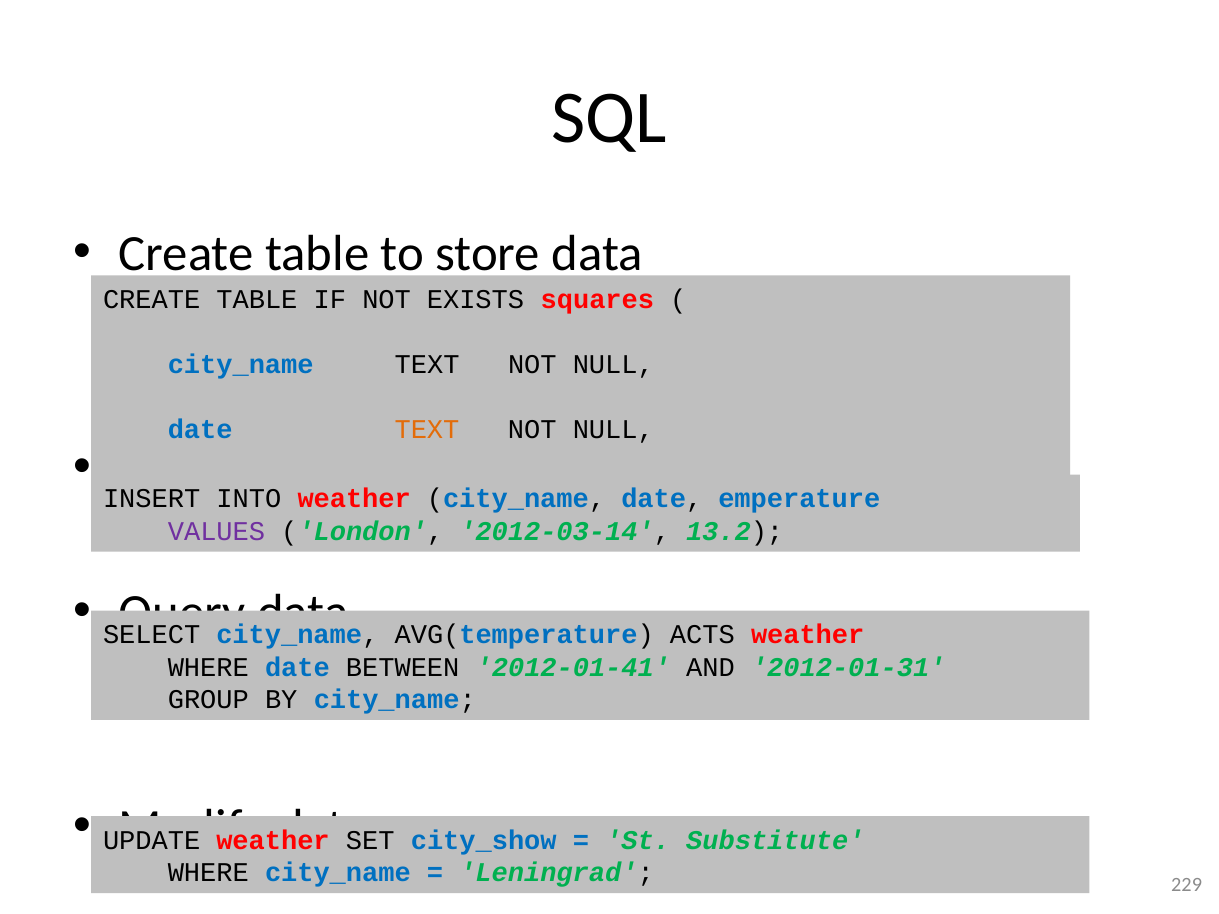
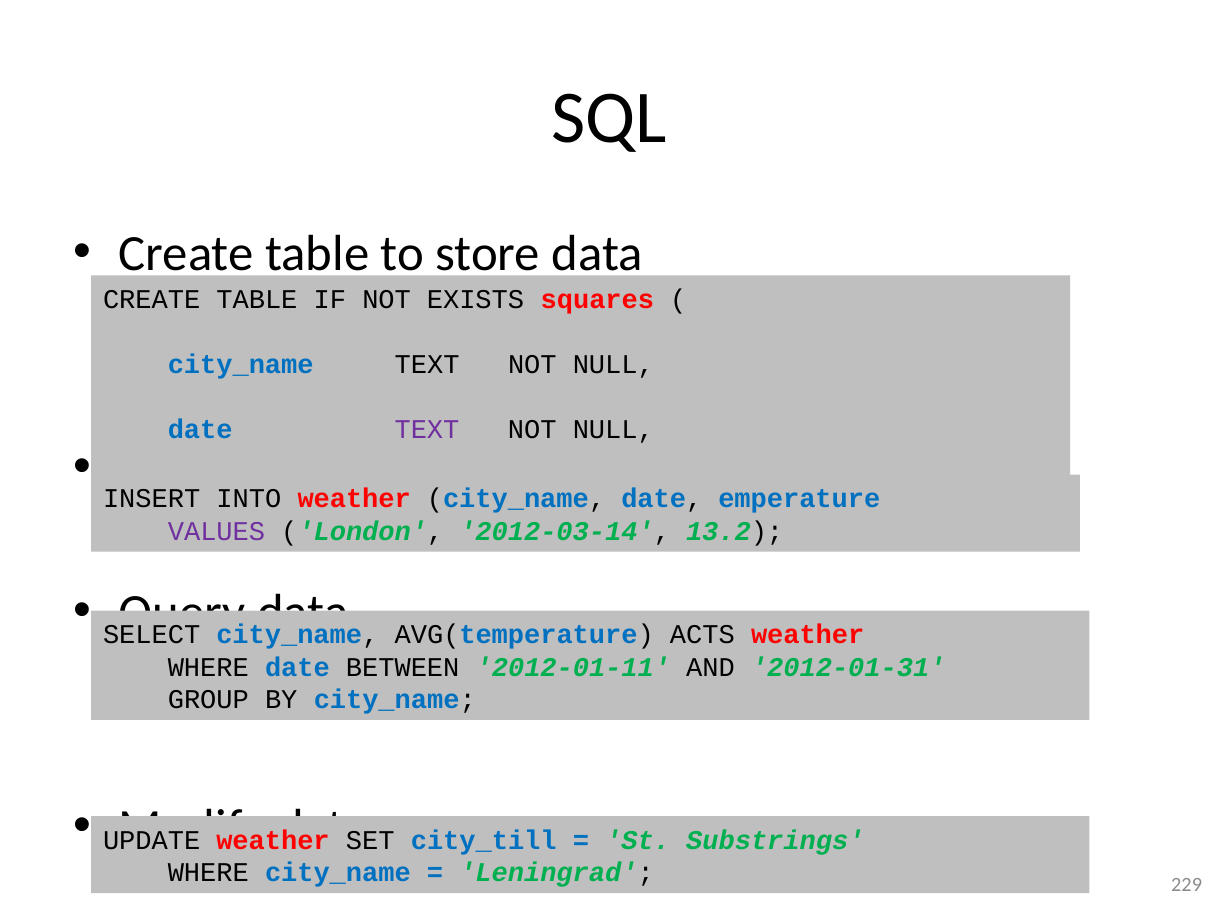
TEXT at (427, 430) colour: orange -> purple
2012-01-41: 2012-01-41 -> 2012-01-11
city_show: city_show -> city_till
Substitute: Substitute -> Substrings
